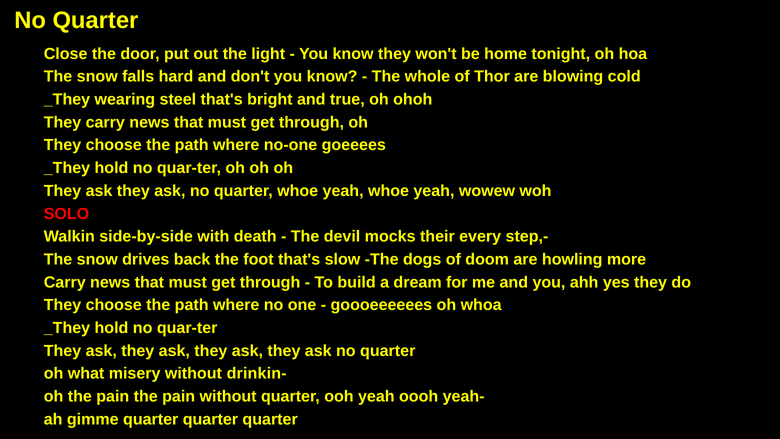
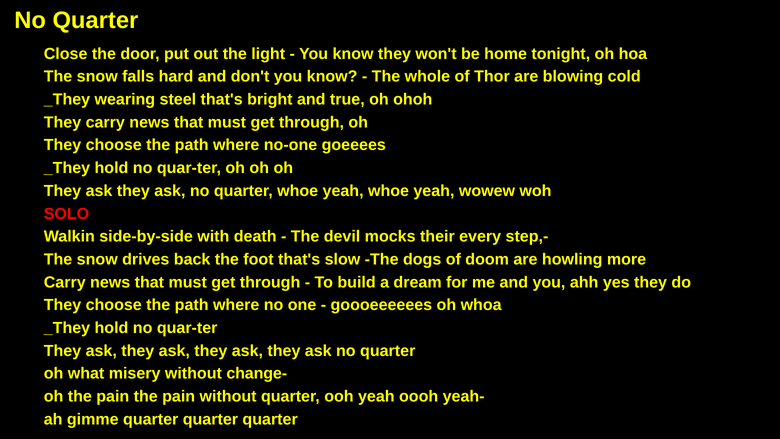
drinkin-: drinkin- -> change-
